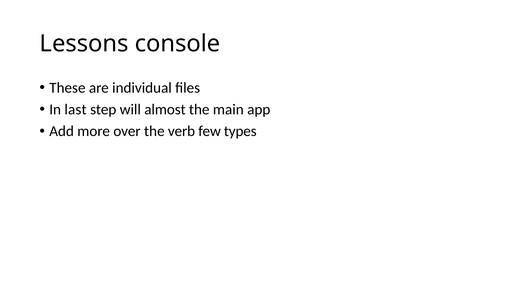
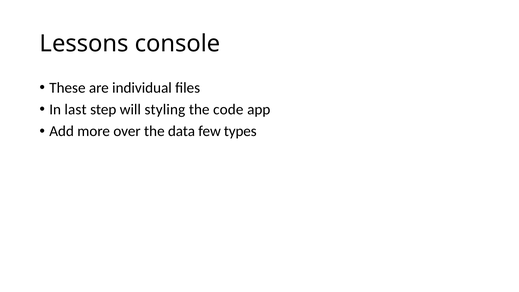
almost: almost -> styling
main: main -> code
verb: verb -> data
